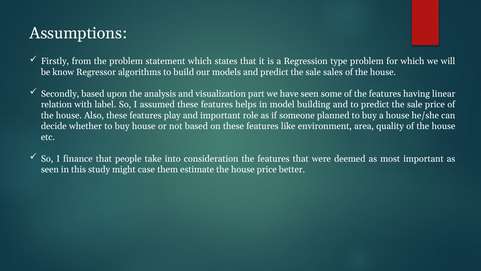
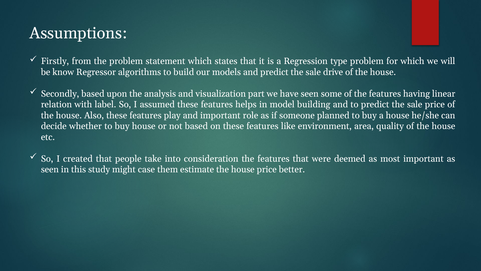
sales: sales -> drive
finance: finance -> created
